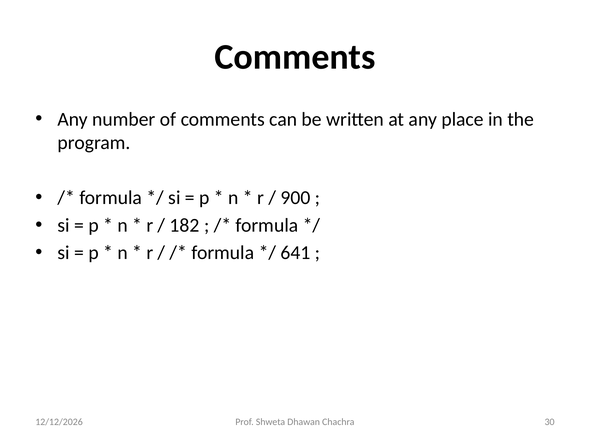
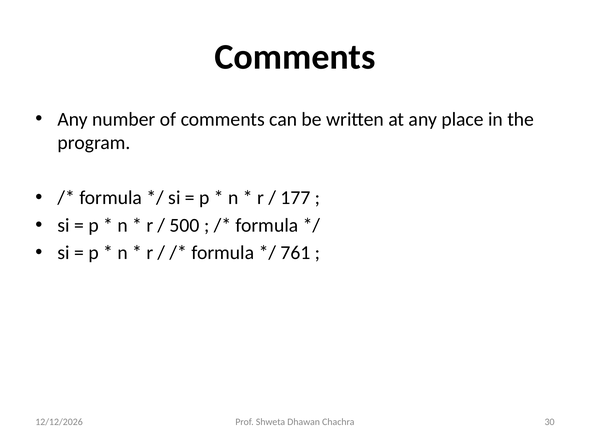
900: 900 -> 177
182: 182 -> 500
641: 641 -> 761
